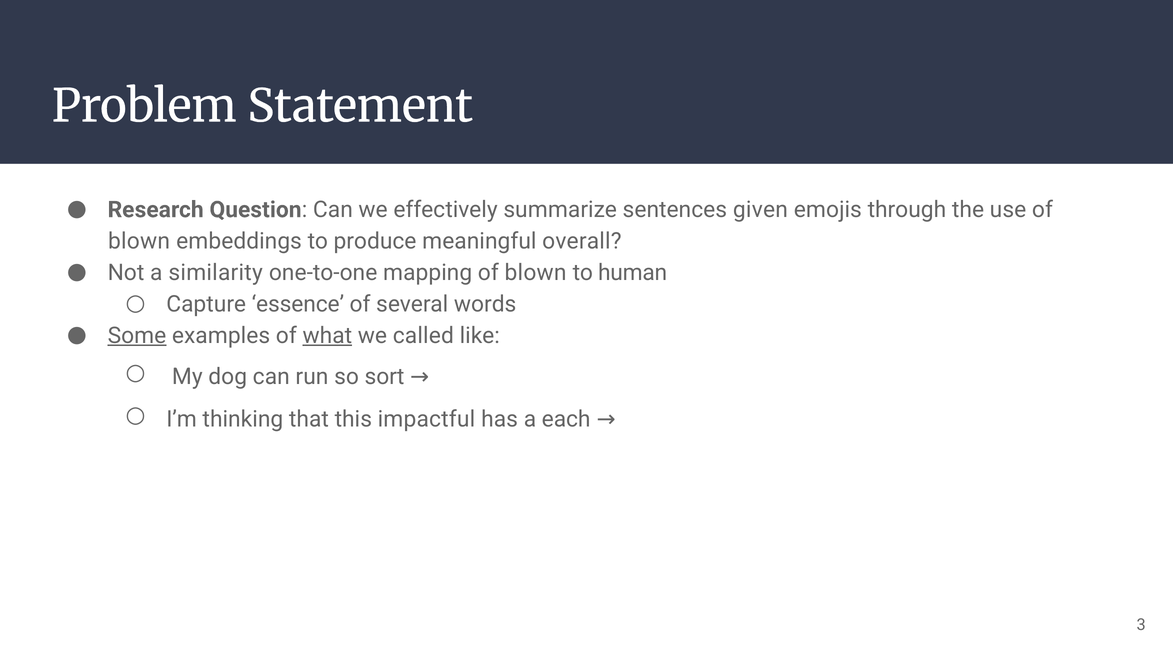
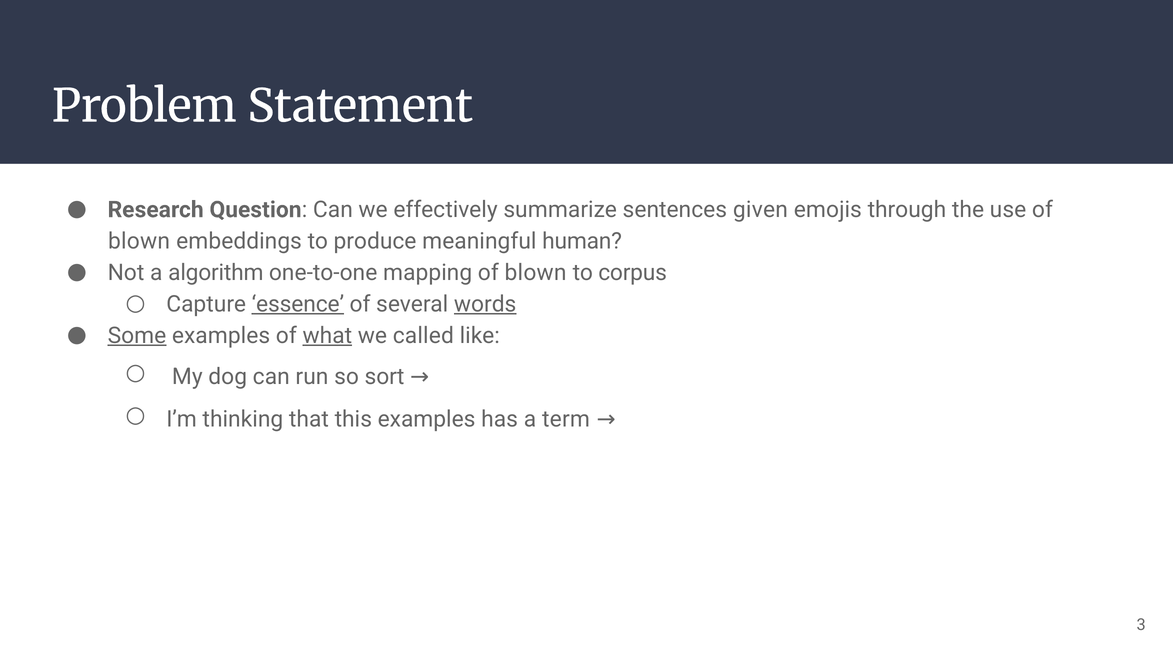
overall: overall -> human
similarity: similarity -> algorithm
human: human -> corpus
essence underline: none -> present
words underline: none -> present
this impactful: impactful -> examples
each: each -> term
